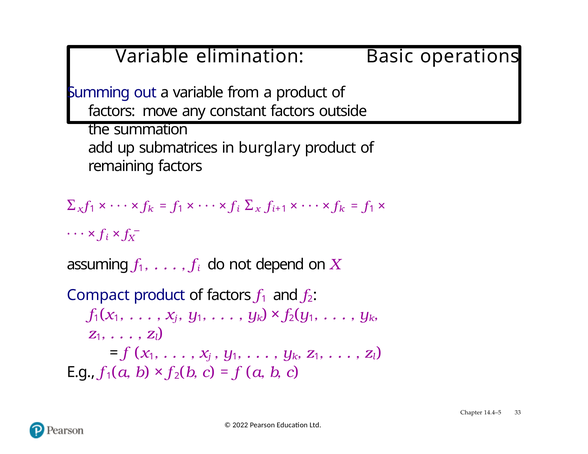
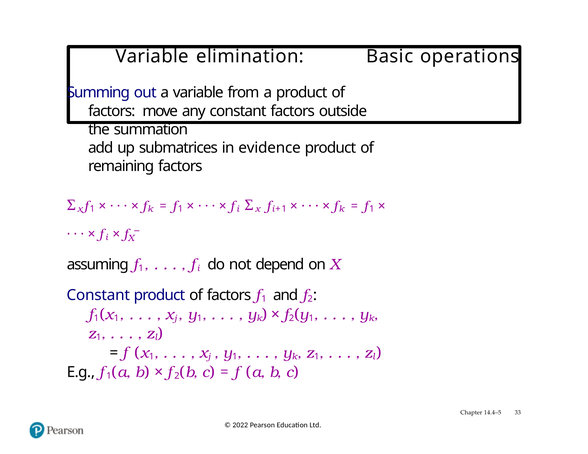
burglary: burglary -> evidence
Compact at (98, 295): Compact -> Constant
